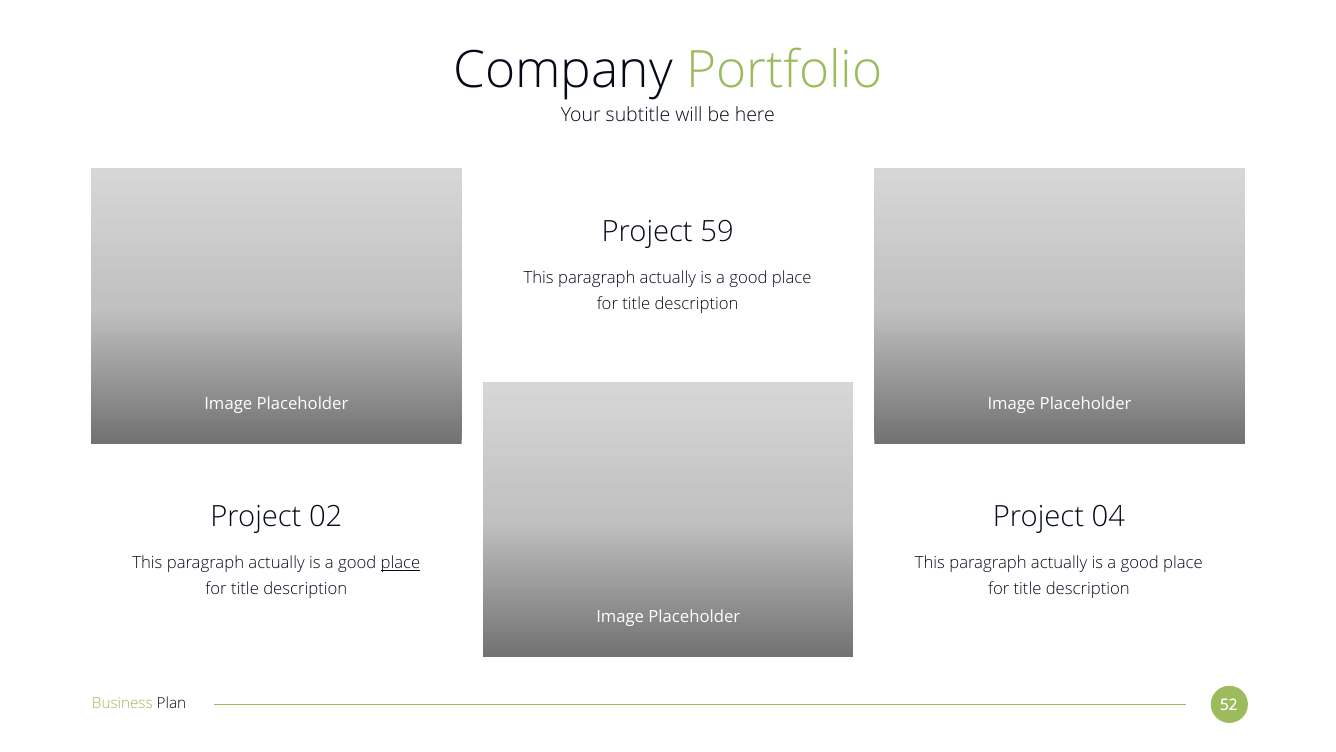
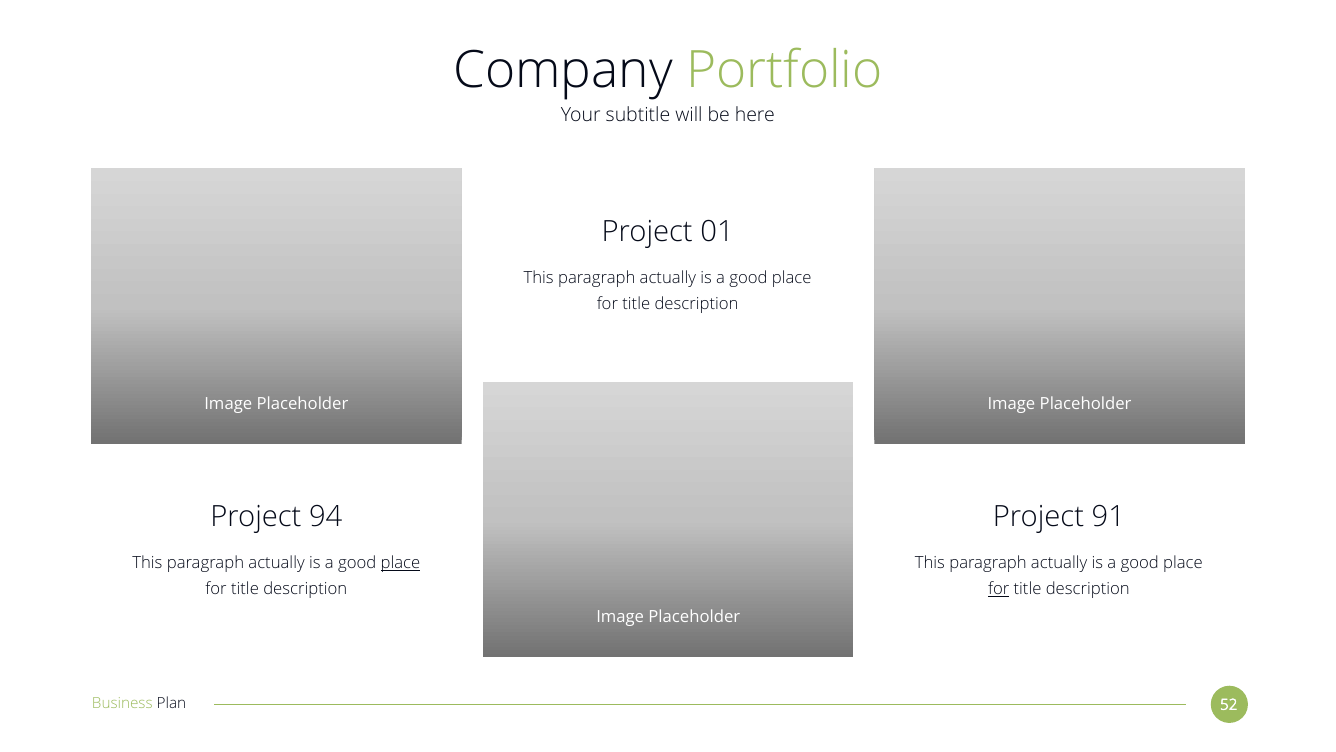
59: 59 -> 01
02: 02 -> 94
04: 04 -> 91
for at (999, 589) underline: none -> present
